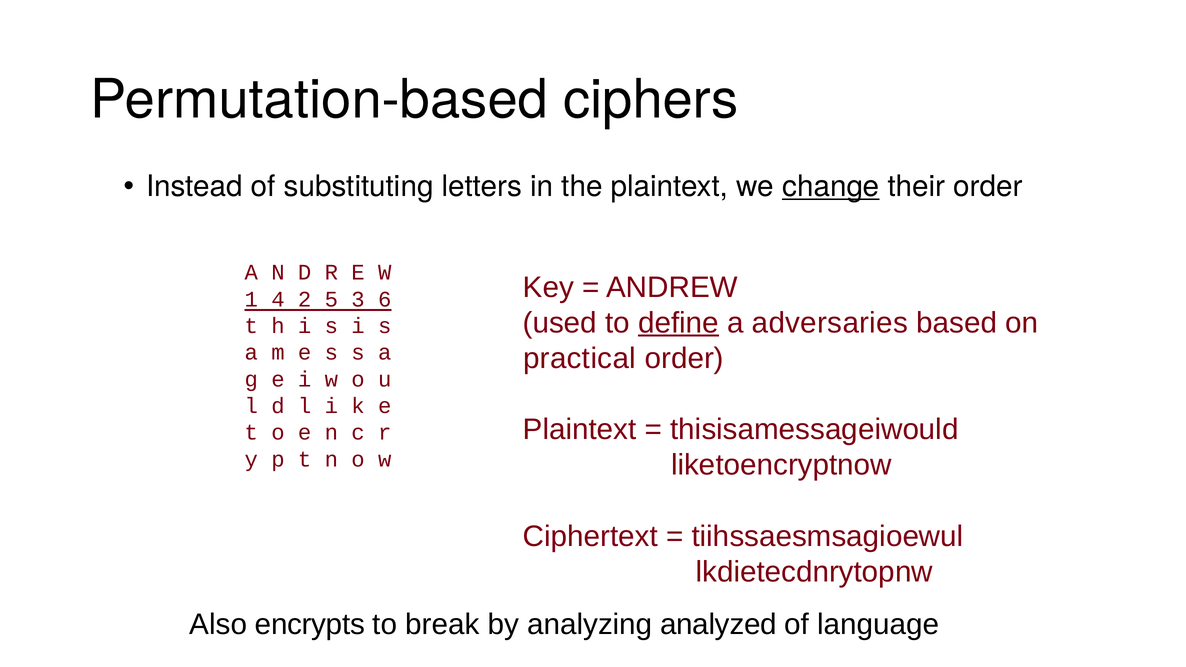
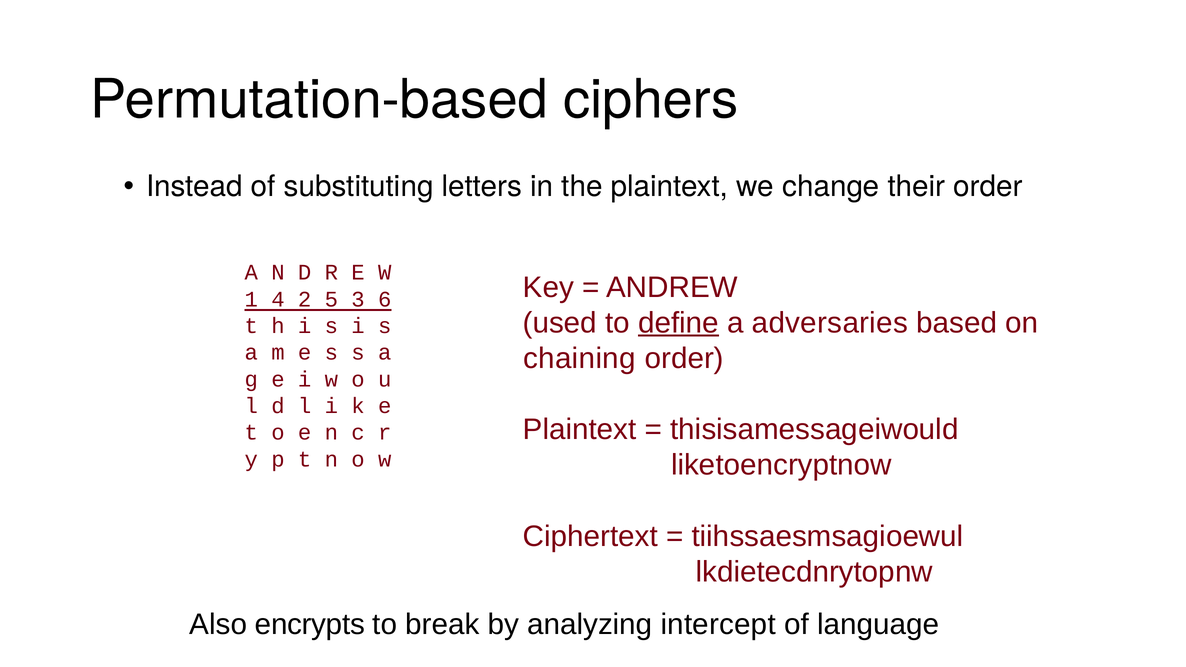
change underline: present -> none
practical: practical -> chaining
analyzed: analyzed -> intercept
